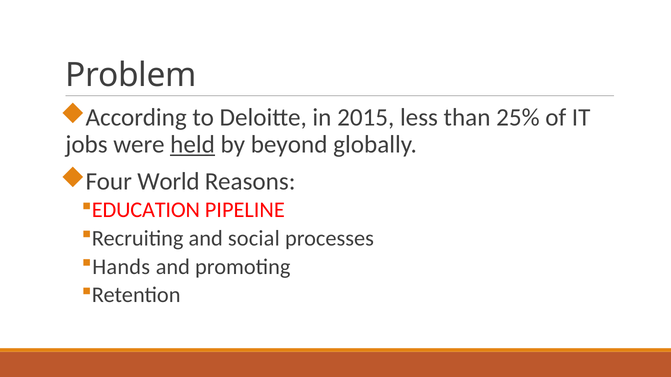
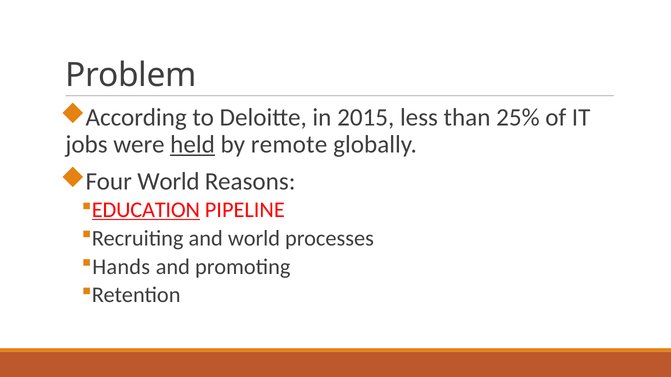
beyond: beyond -> remote
EDUCATION underline: none -> present
and social: social -> world
